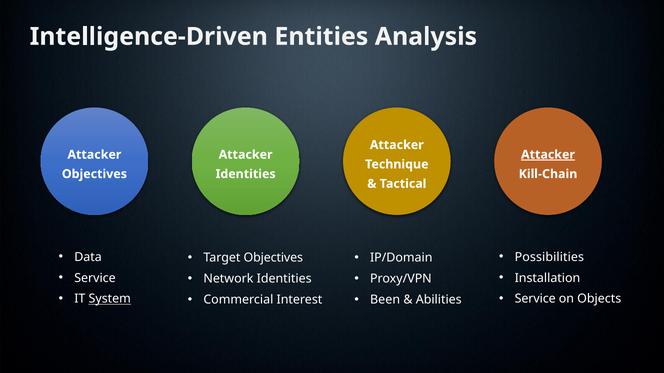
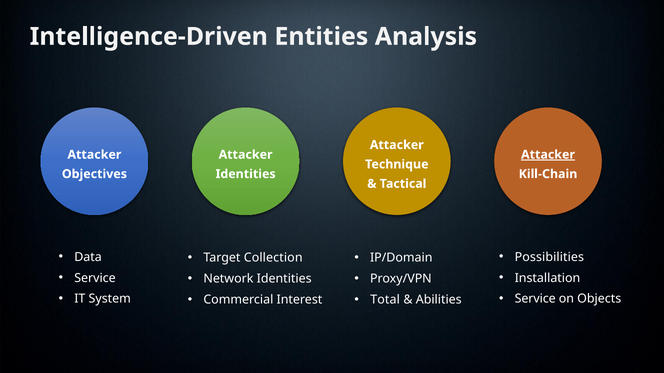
Target Objectives: Objectives -> Collection
System underline: present -> none
Been: Been -> Total
